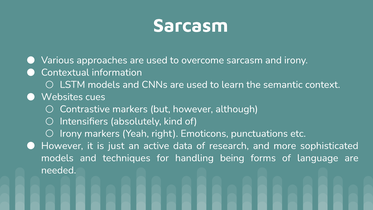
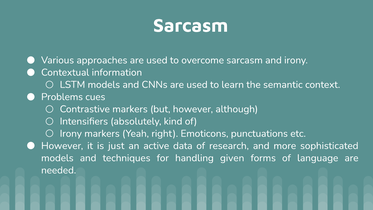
Websites: Websites -> Problems
being: being -> given
